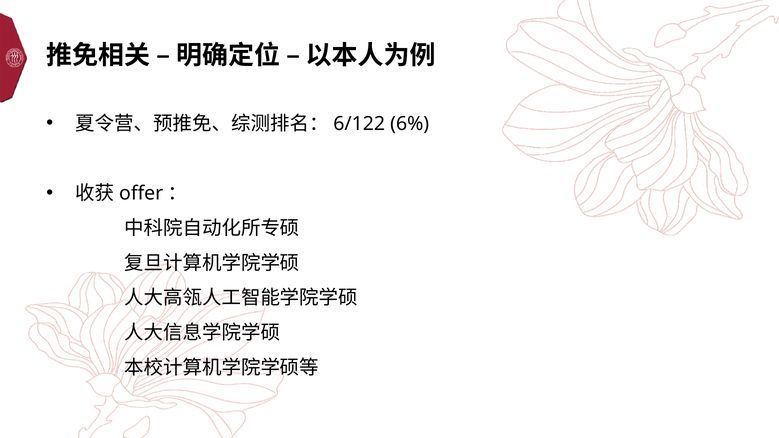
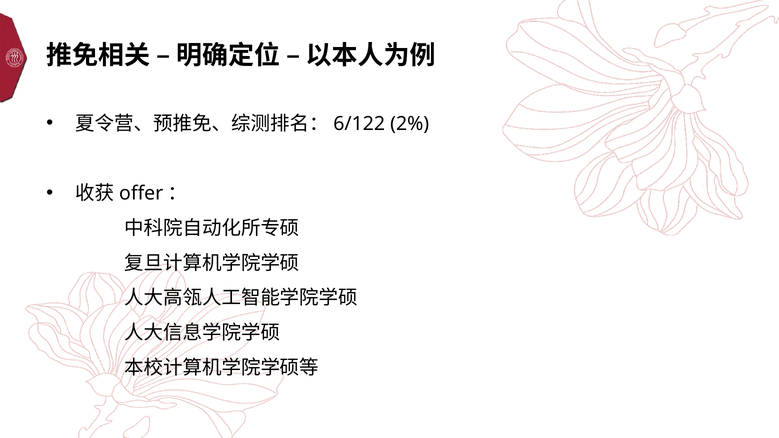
6%: 6% -> 2%
